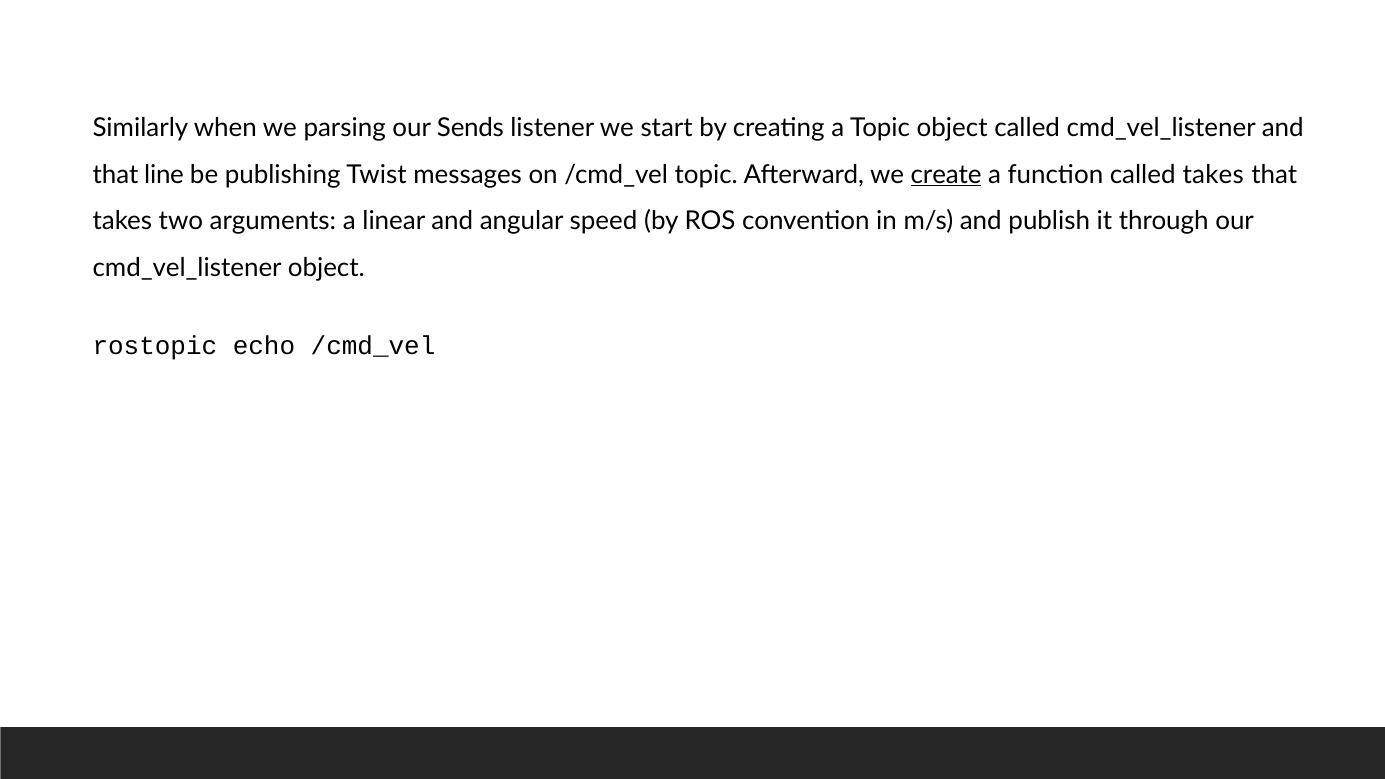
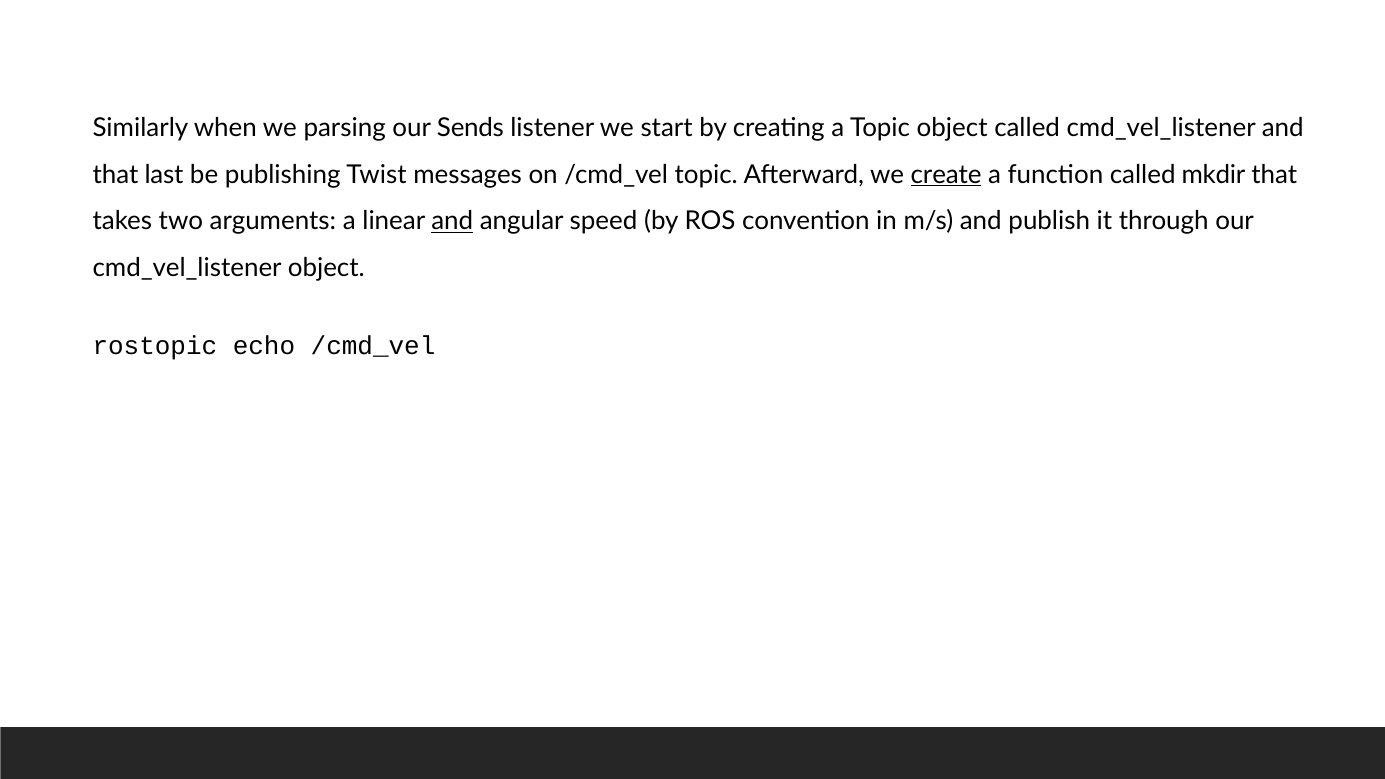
line: line -> last
called takes: takes -> mkdir
and at (452, 221) underline: none -> present
